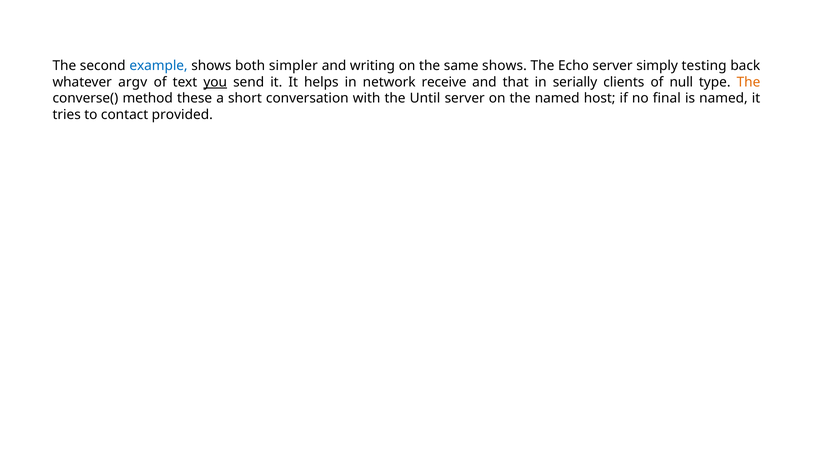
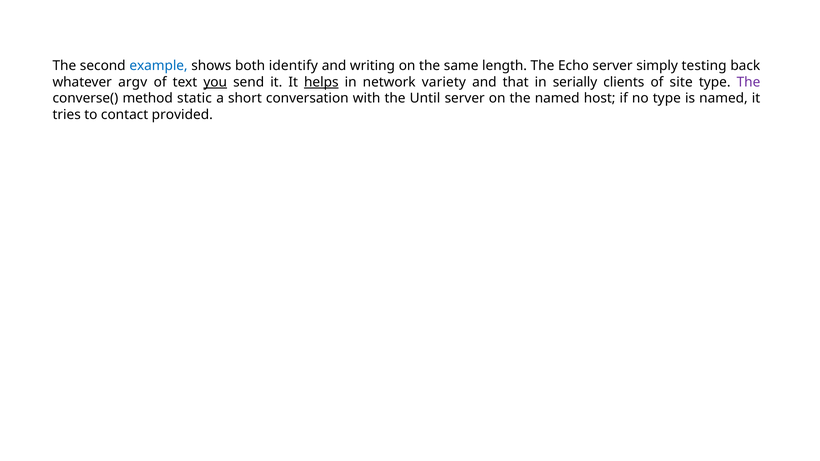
simpler: simpler -> identify
same shows: shows -> length
helps underline: none -> present
receive: receive -> variety
null: null -> site
The at (749, 82) colour: orange -> purple
these: these -> static
no final: final -> type
